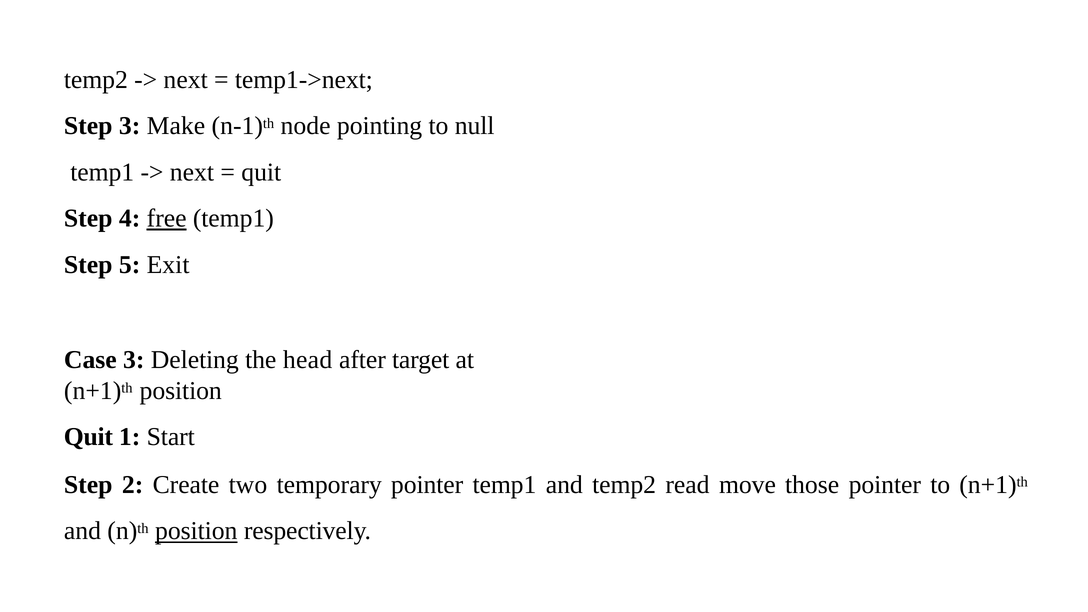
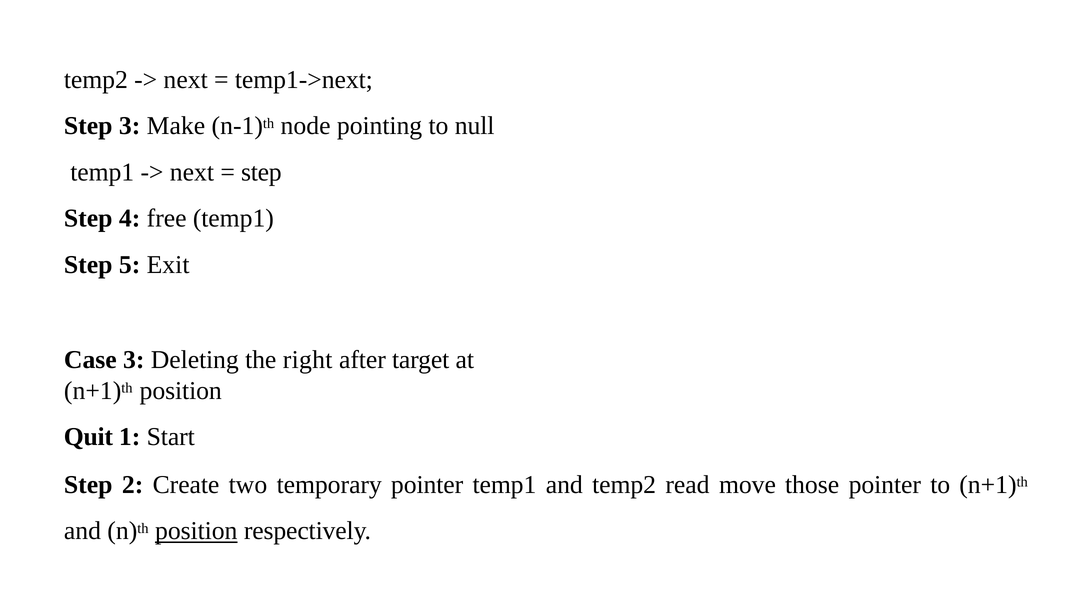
quit at (261, 172): quit -> step
free underline: present -> none
head: head -> right
